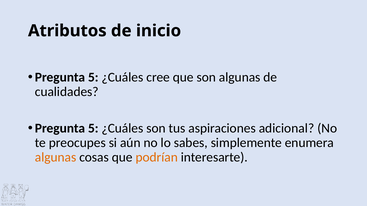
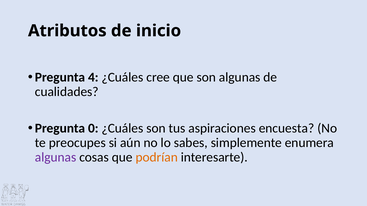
5 at (93, 77): 5 -> 4
5 at (93, 129): 5 -> 0
adicional: adicional -> encuesta
algunas at (56, 157) colour: orange -> purple
